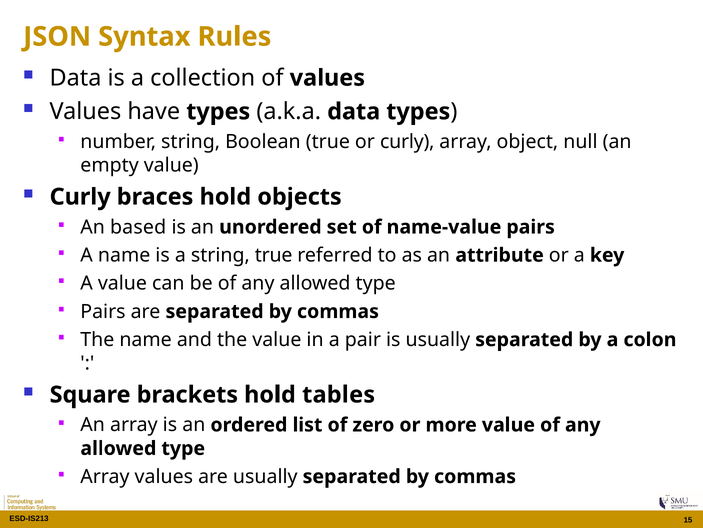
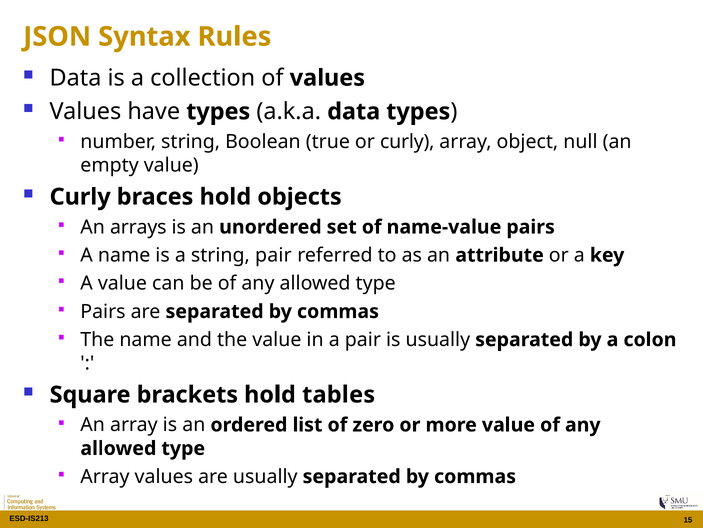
based: based -> arrays
string true: true -> pair
